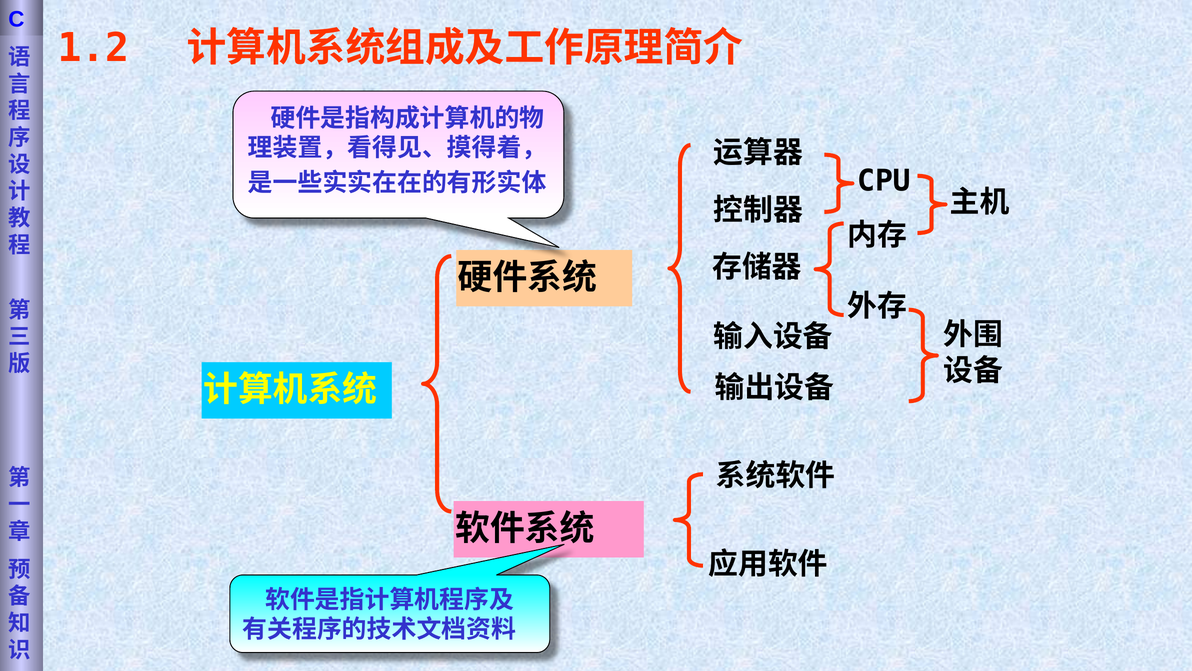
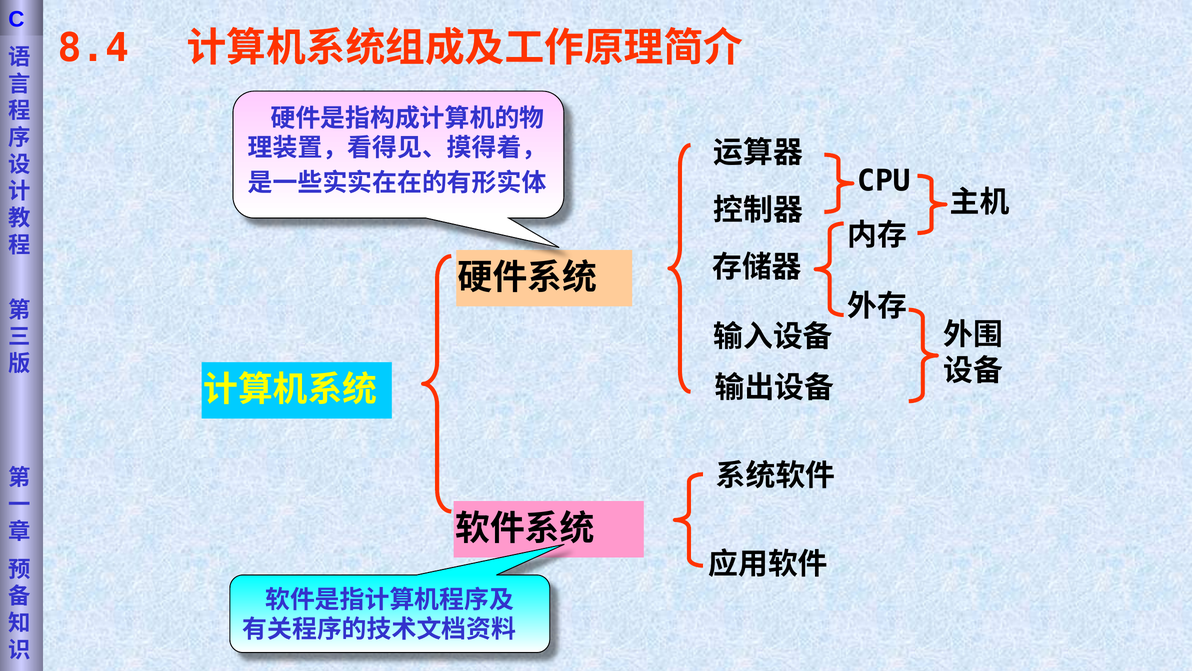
1.2: 1.2 -> 8.4
